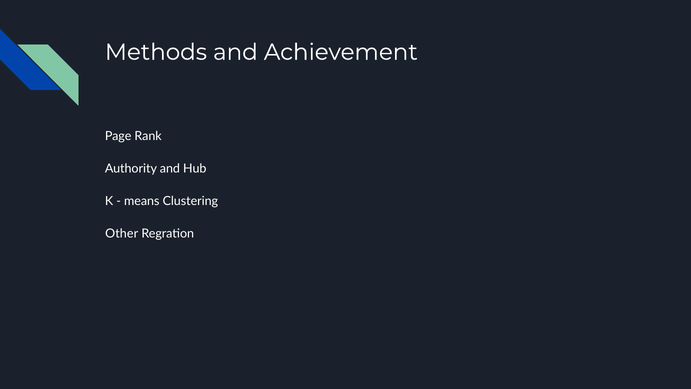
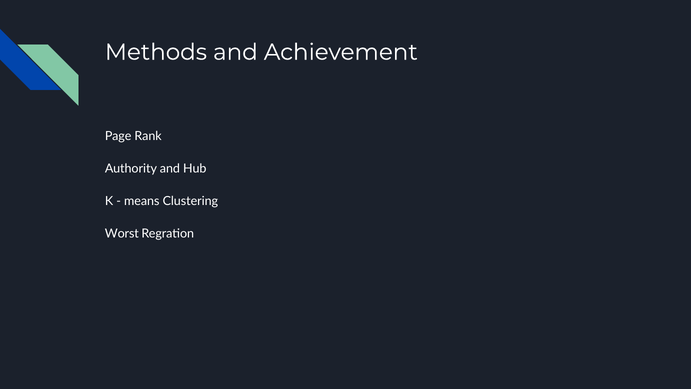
Other: Other -> Worst
